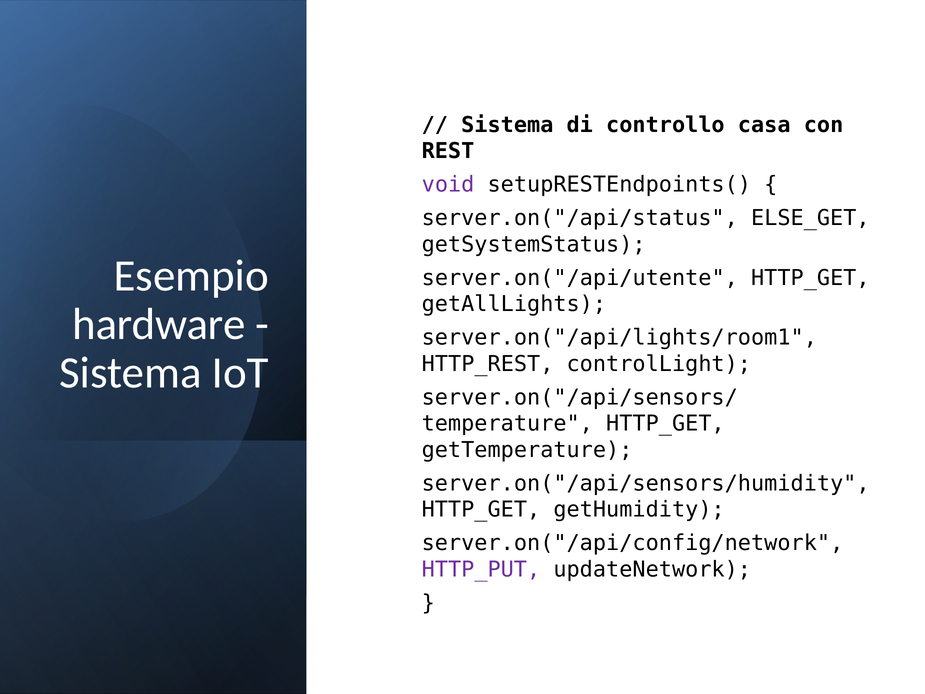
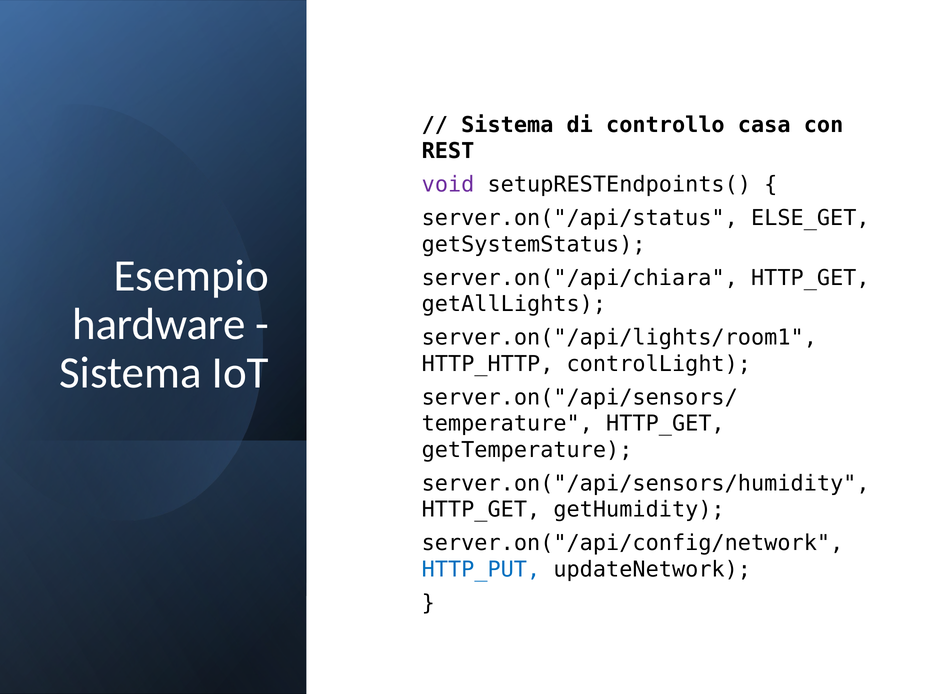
server.on("/api/utente: server.on("/api/utente -> server.on("/api/chiara
HTTP_REST: HTTP_REST -> HTTP_HTTP
HTTP_PUT colour: purple -> blue
